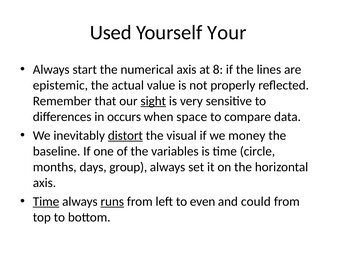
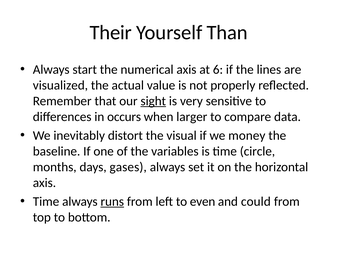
Used: Used -> Their
Your: Your -> Than
8: 8 -> 6
epistemic: epistemic -> visualized
space: space -> larger
distort underline: present -> none
group: group -> gases
Time at (46, 201) underline: present -> none
